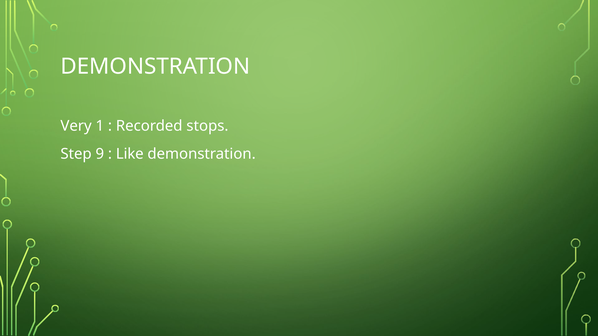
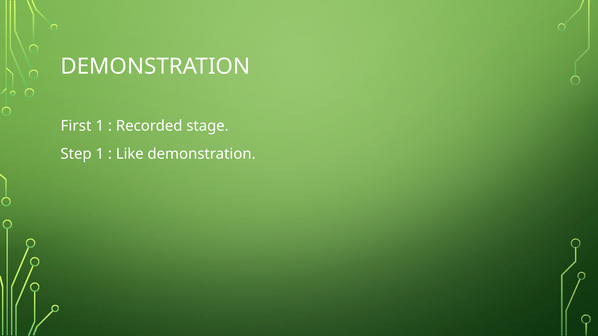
Very: Very -> First
stops: stops -> stage
Step 9: 9 -> 1
